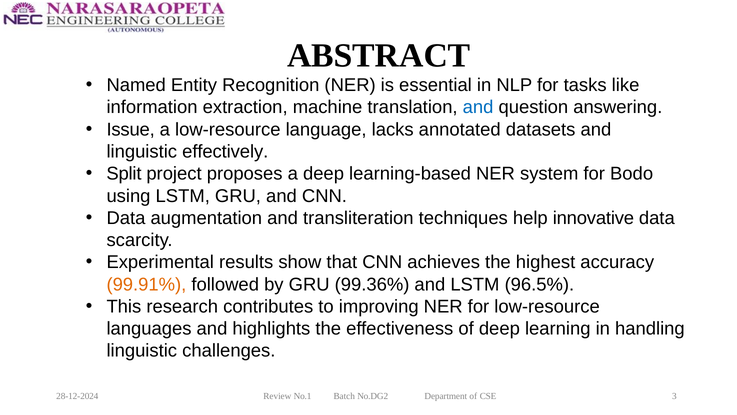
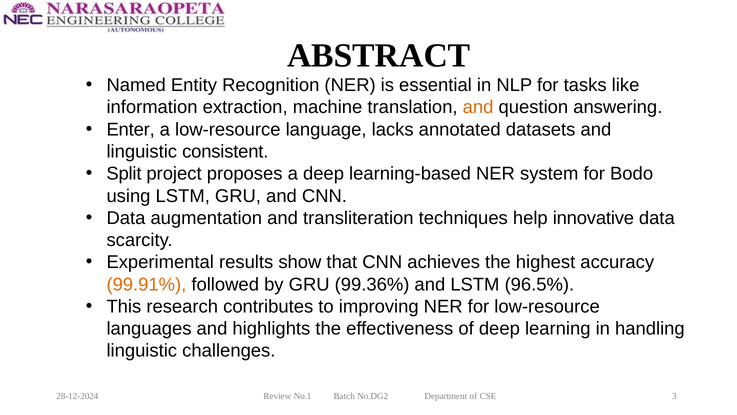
and at (478, 107) colour: blue -> orange
Issue: Issue -> Enter
effectively: effectively -> consistent
